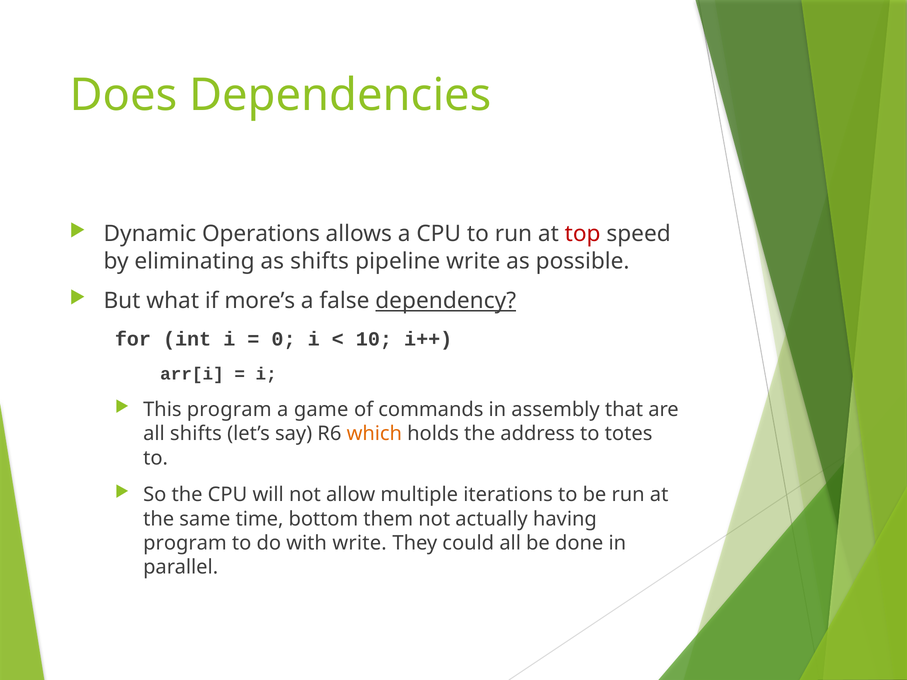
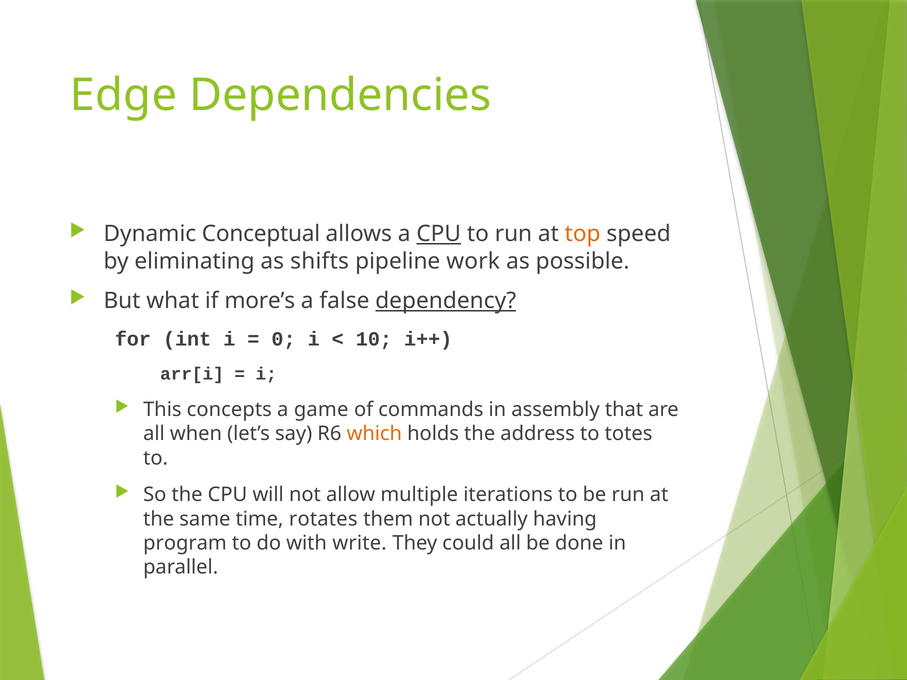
Does: Does -> Edge
Operations: Operations -> Conceptual
CPU at (439, 234) underline: none -> present
top colour: red -> orange
pipeline write: write -> work
This program: program -> concepts
all shifts: shifts -> when
bottom: bottom -> rotates
